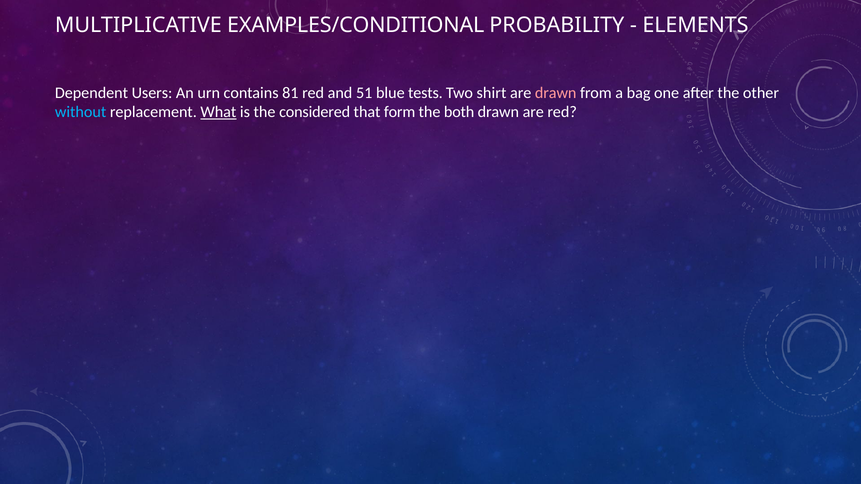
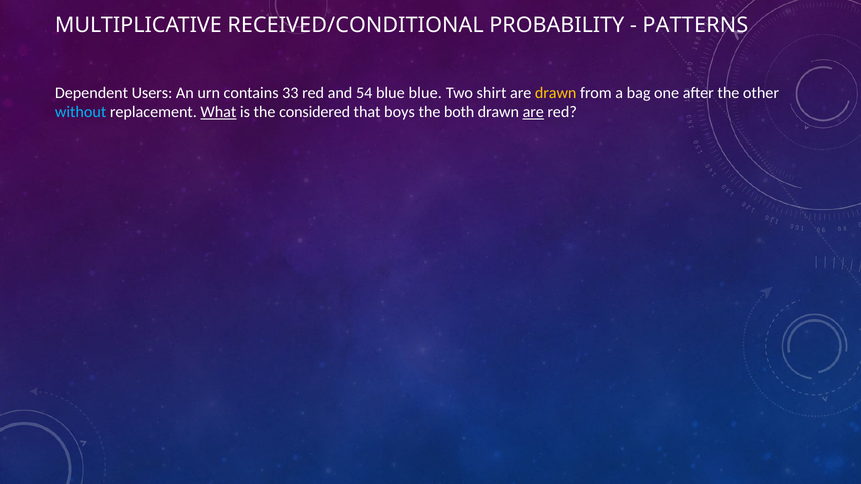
EXAMPLES/CONDITIONAL: EXAMPLES/CONDITIONAL -> RECEIVED/CONDITIONAL
ELEMENTS: ELEMENTS -> PATTERNS
81: 81 -> 33
51: 51 -> 54
blue tests: tests -> blue
drawn at (556, 93) colour: pink -> yellow
form: form -> boys
are at (533, 112) underline: none -> present
